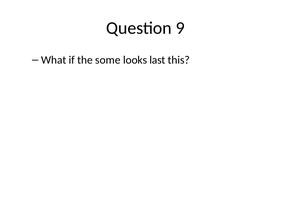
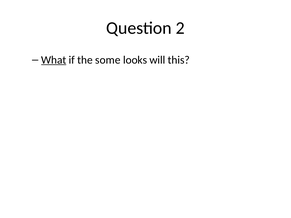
9: 9 -> 2
What underline: none -> present
last: last -> will
